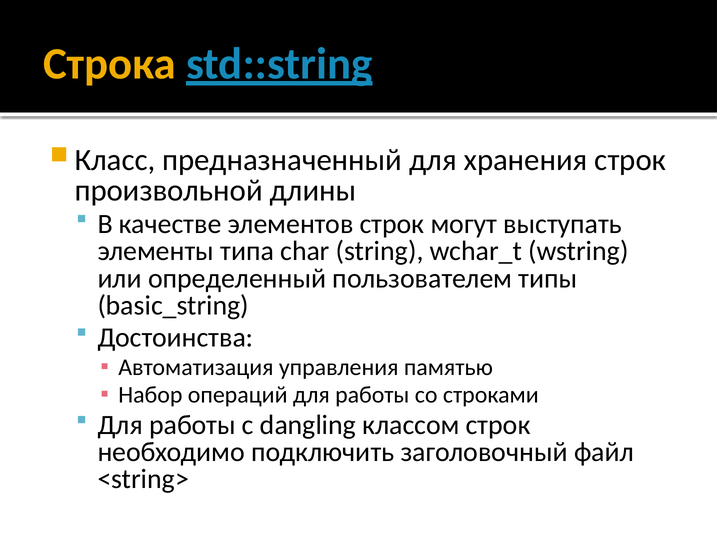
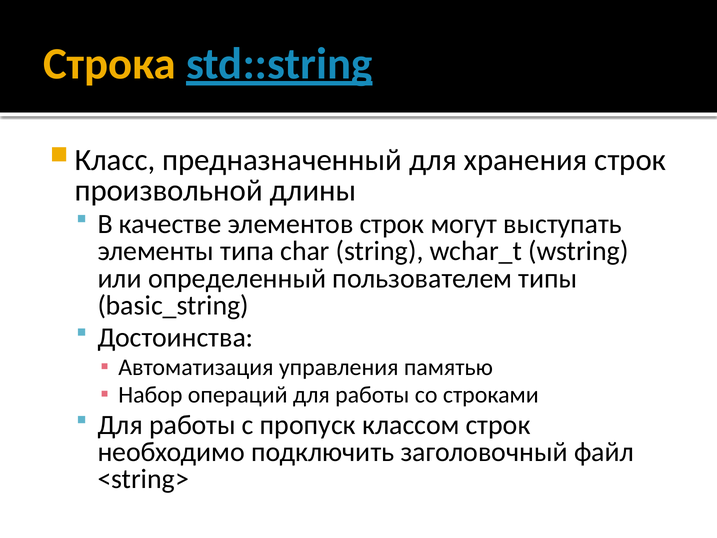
dangling: dangling -> пропуск
